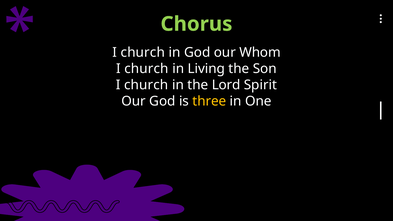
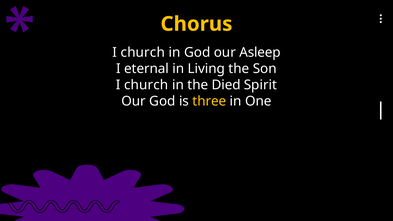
Chorus colour: light green -> yellow
Whom: Whom -> Asleep
church at (146, 69): church -> eternal
Lord: Lord -> Died
